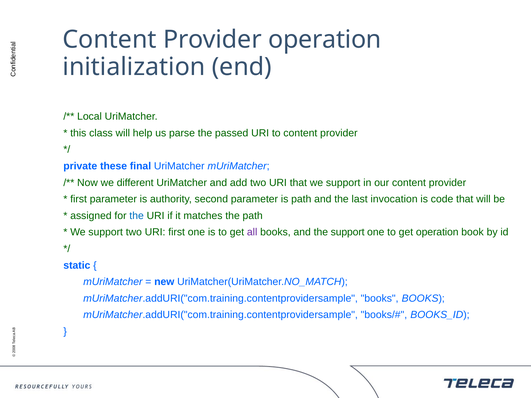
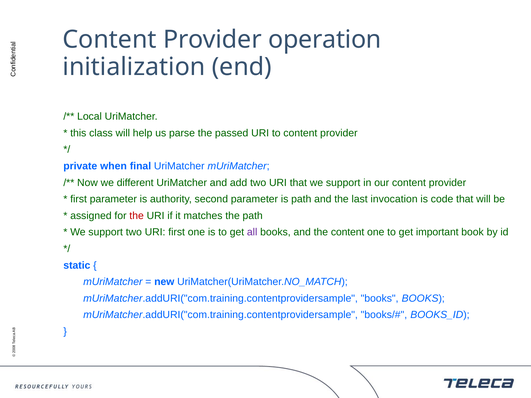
these: these -> when
the at (137, 216) colour: blue -> red
the support: support -> content
get operation: operation -> important
